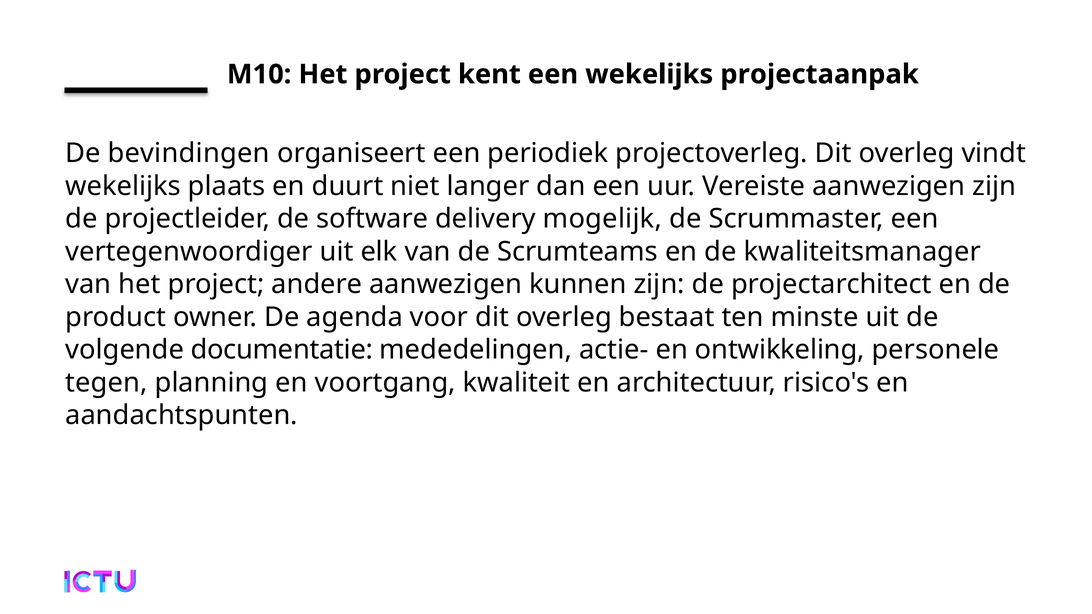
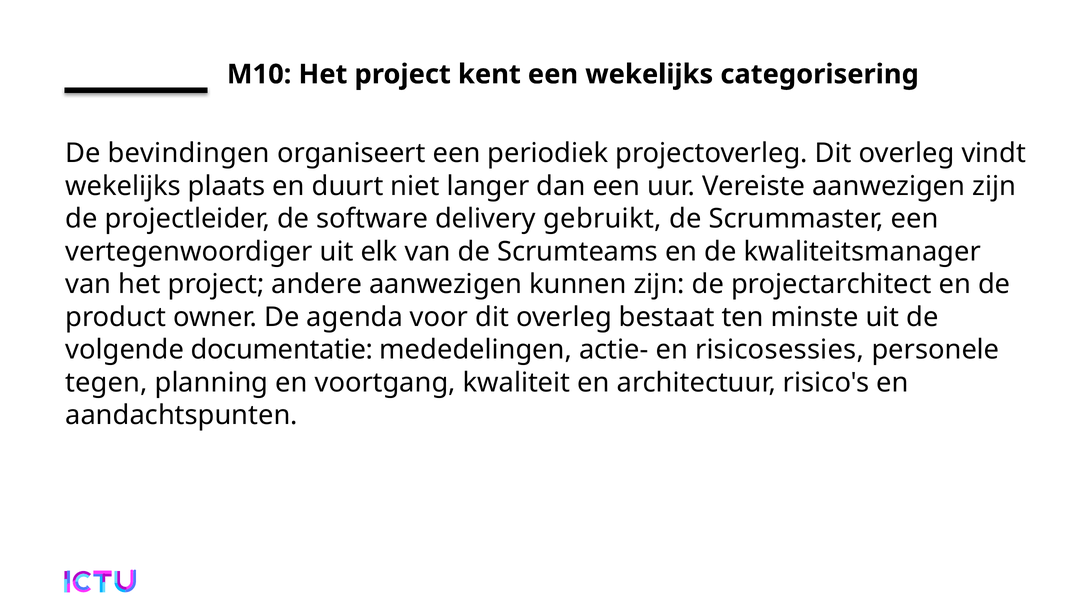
projectaanpak: projectaanpak -> categorisering
mogelijk: mogelijk -> gebruikt
ontwikkeling: ontwikkeling -> risicosessies
